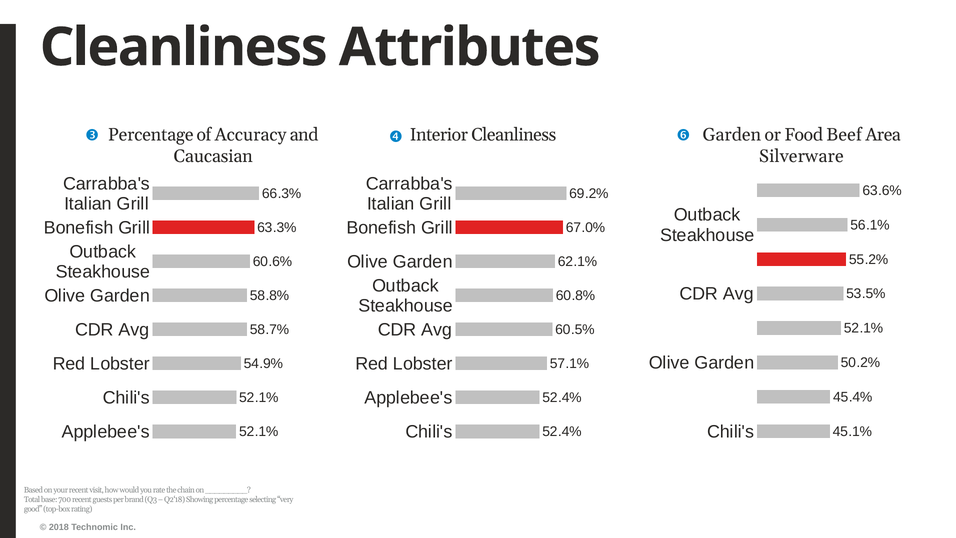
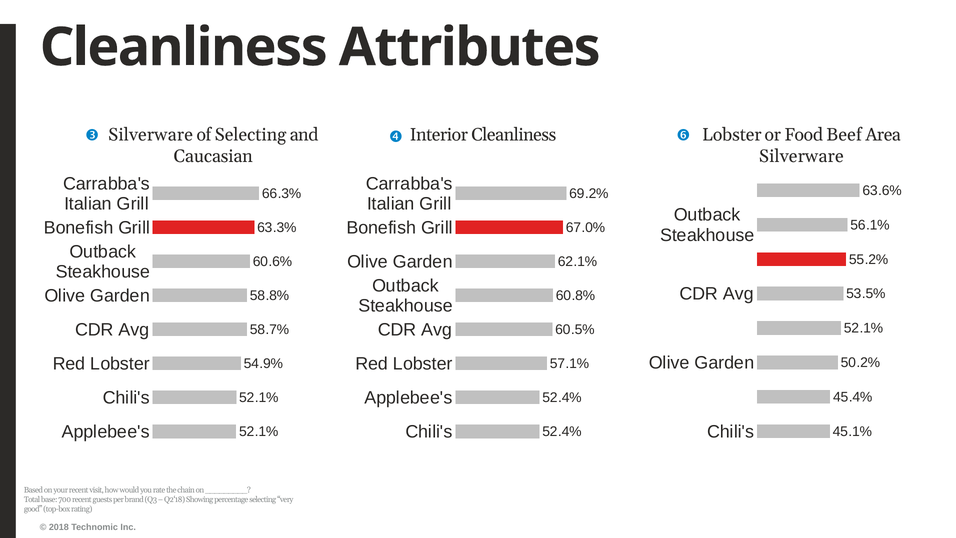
Percentage at (151, 135): Percentage -> Silverware
of Accuracy: Accuracy -> Selecting
Cleanliness Garden: Garden -> Lobster
